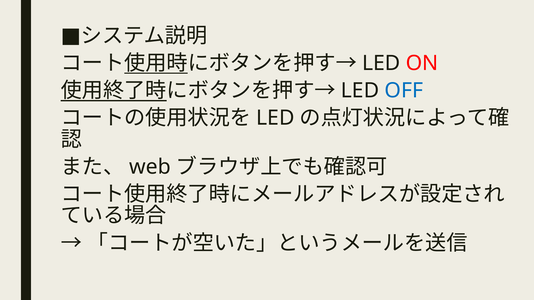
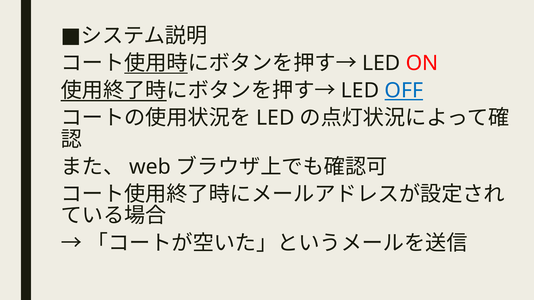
OFF underline: none -> present
